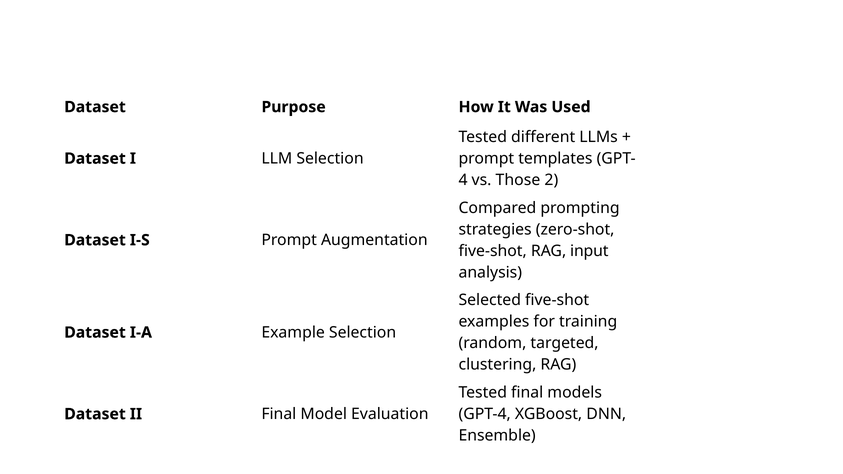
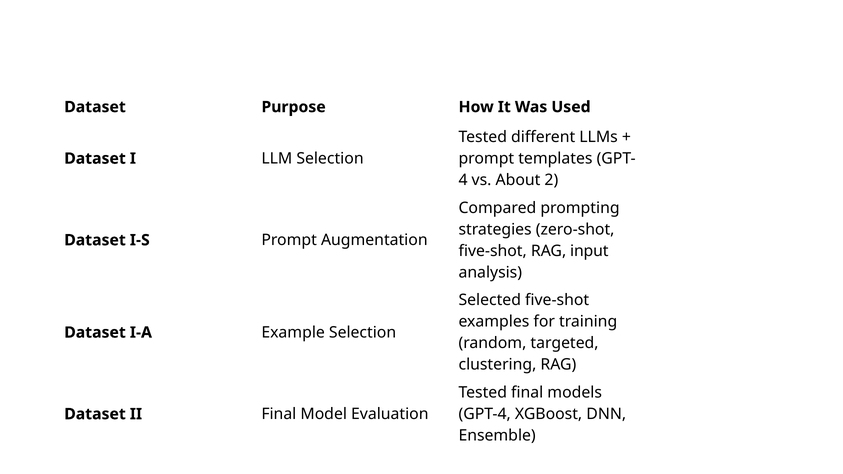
Those: Those -> About
